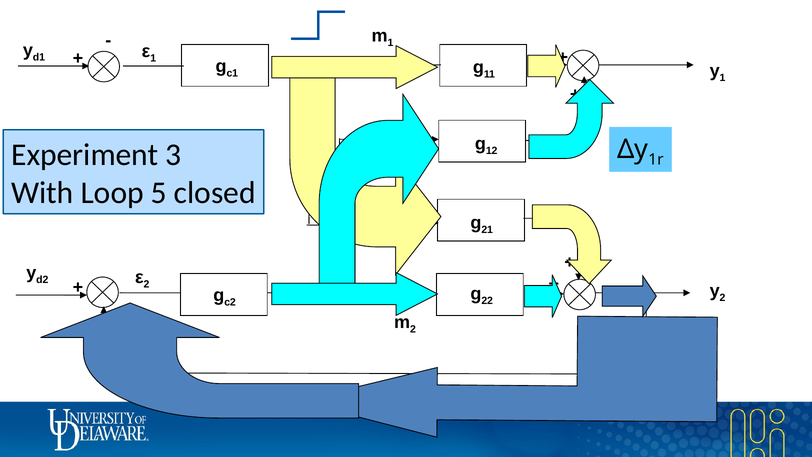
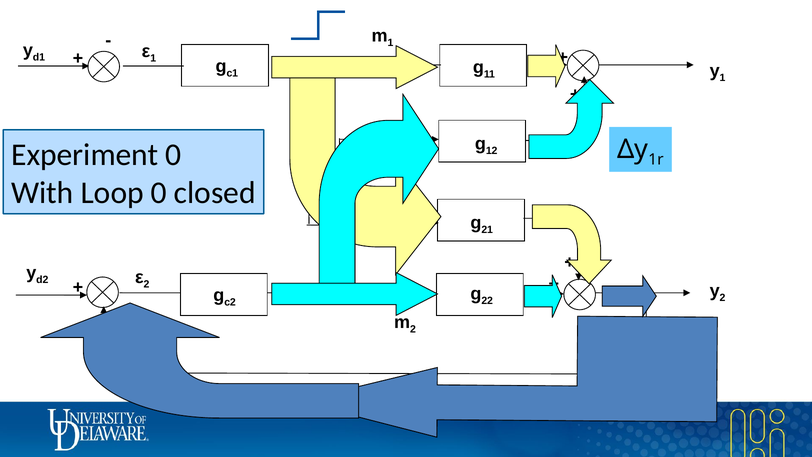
Experiment 3: 3 -> 0
Loop 5: 5 -> 0
